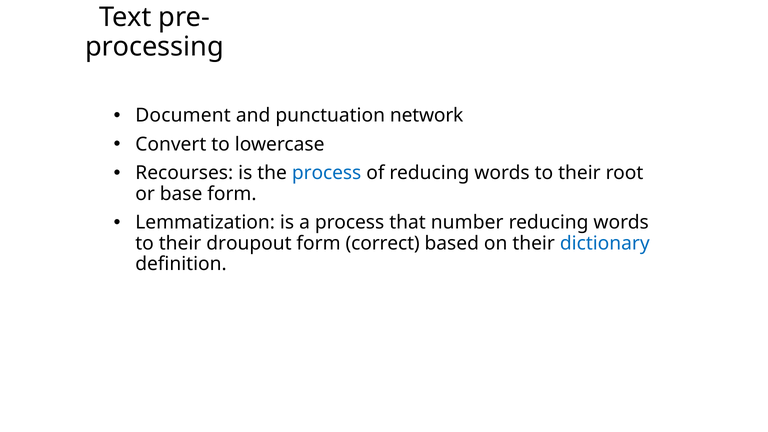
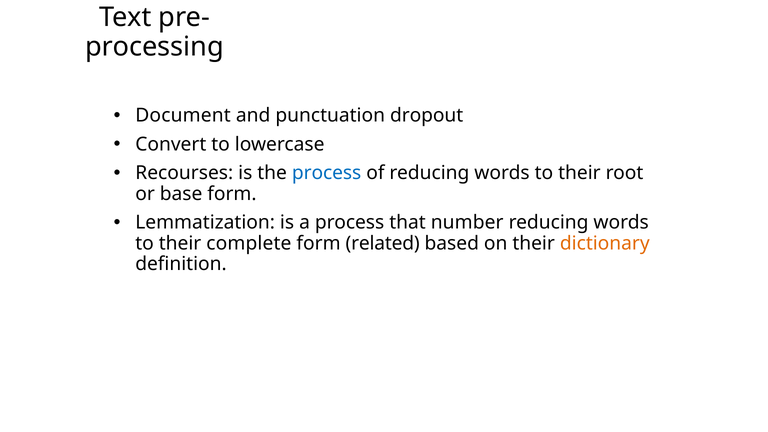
network: network -> dropout
droupout: droupout -> complete
correct: correct -> related
dictionary colour: blue -> orange
